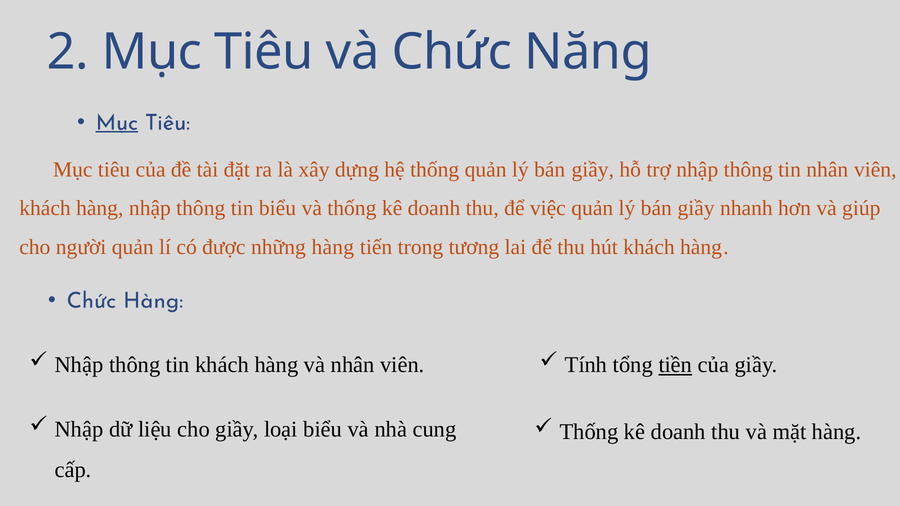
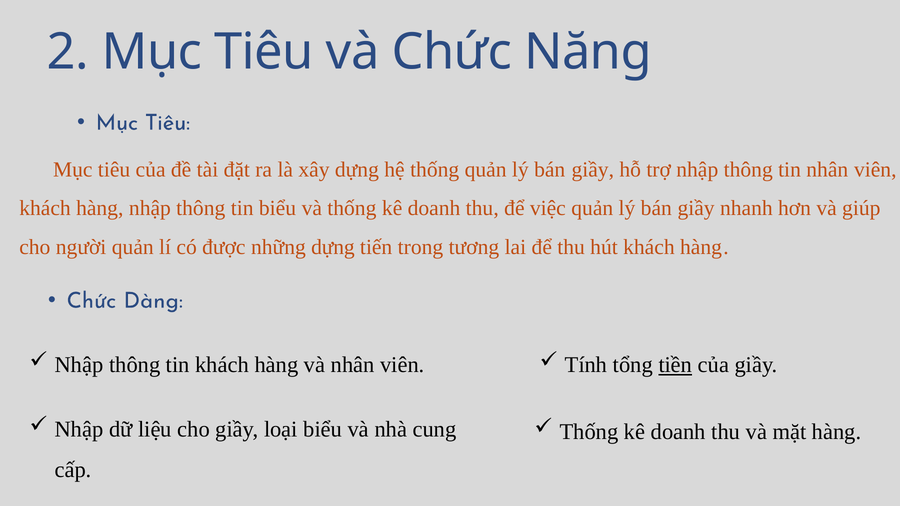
Mục at (117, 123) underline: present -> none
những hàng: hàng -> dựng
Chức Hàng: Hàng -> Dàng
